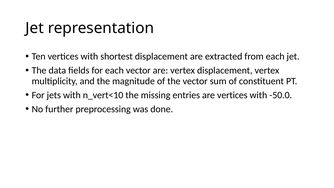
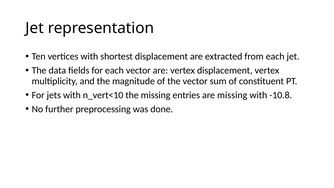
are vertices: vertices -> missing
-50.0: -50.0 -> -10.8
